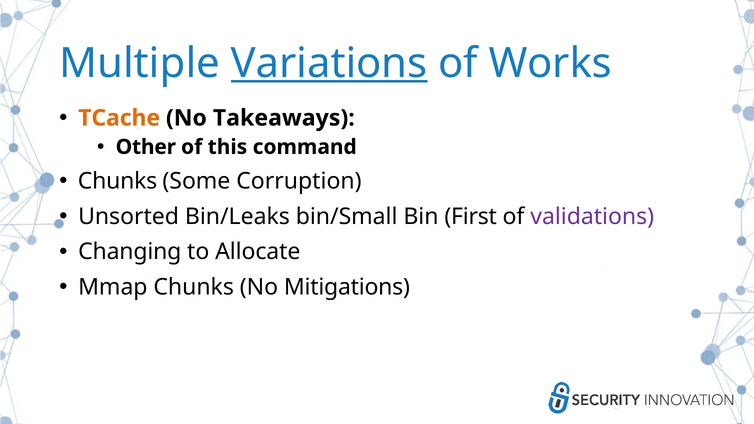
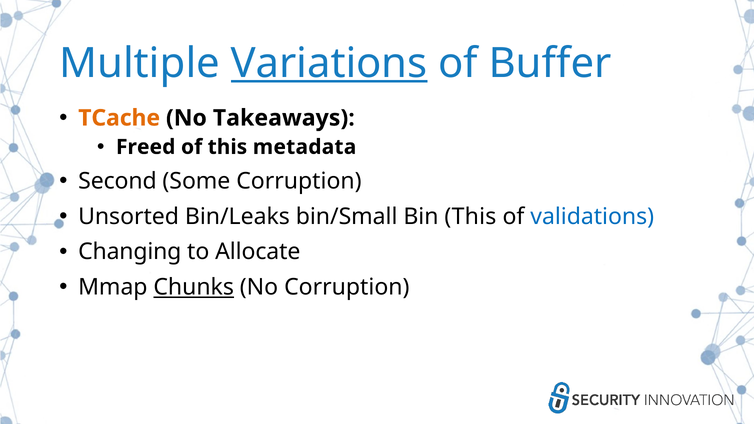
Works: Works -> Buffer
Other: Other -> Freed
command: command -> metadata
Chunks at (118, 181): Chunks -> Second
Bin First: First -> This
validations colour: purple -> blue
Chunks at (194, 287) underline: none -> present
No Mitigations: Mitigations -> Corruption
